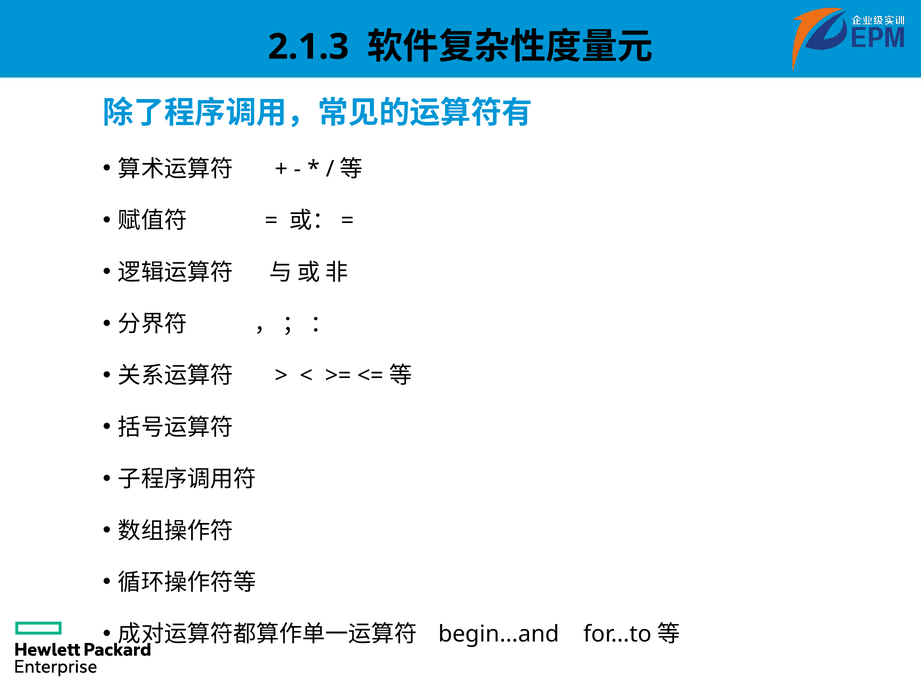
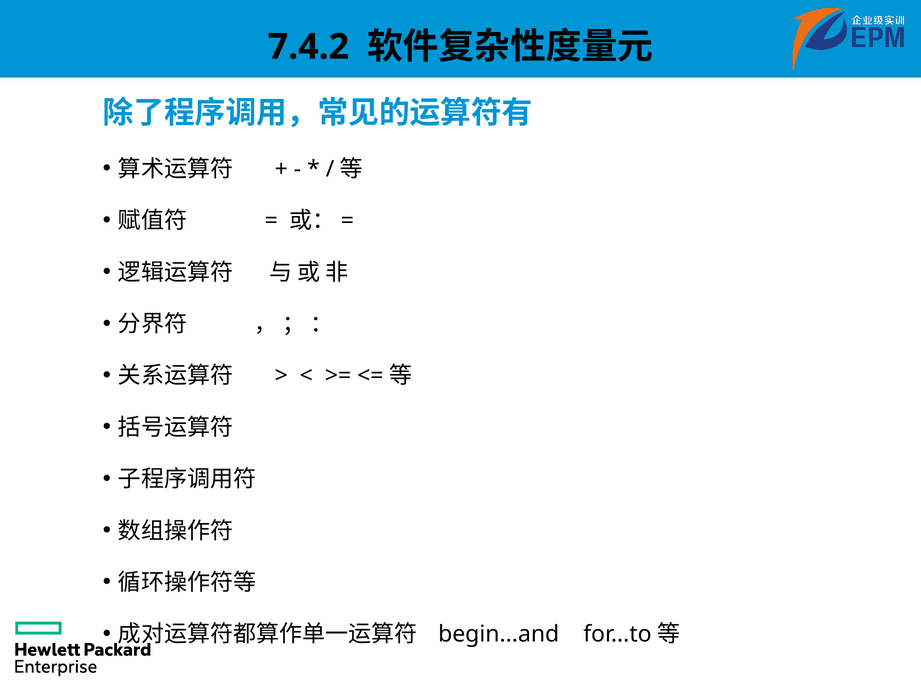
2.1.3: 2.1.3 -> 7.4.2
